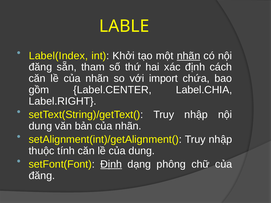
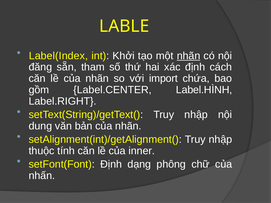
Label.CHIA: Label.CHIA -> Label.HÌNH
của dung: dung -> inner
Định at (111, 164) underline: present -> none
đăng at (42, 176): đăng -> nhấn
